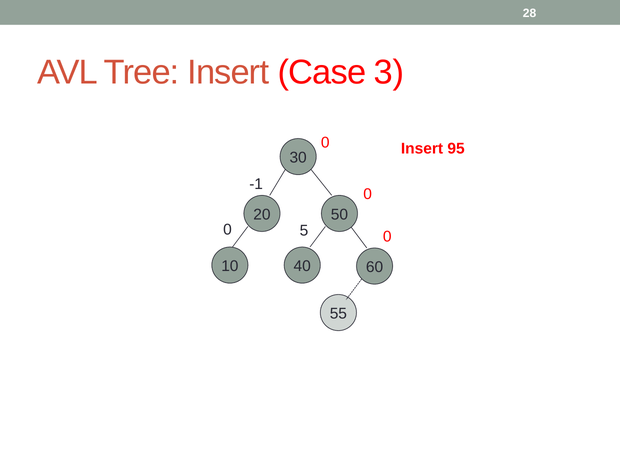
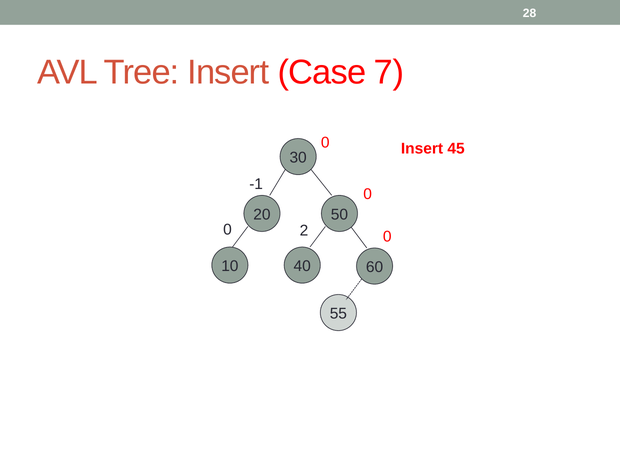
3: 3 -> 7
95: 95 -> 45
5: 5 -> 2
